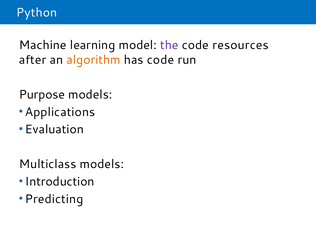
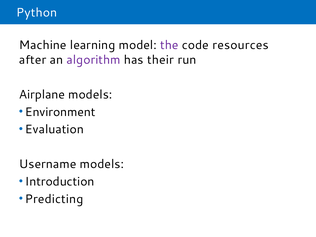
algorithm colour: orange -> purple
has code: code -> their
Purpose: Purpose -> Airplane
Applications: Applications -> Environment
Multiclass: Multiclass -> Username
